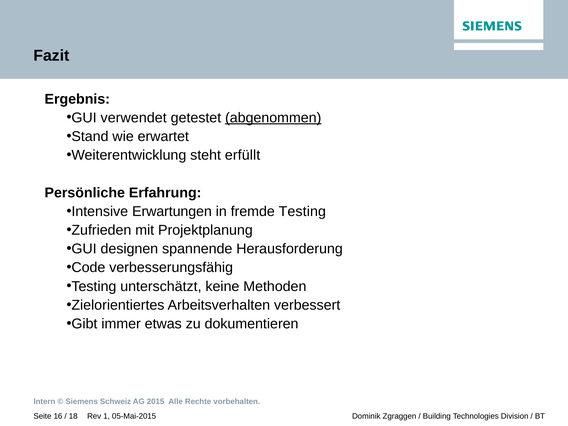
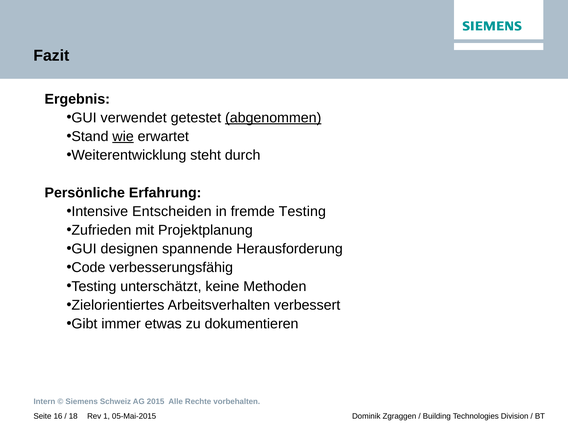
wie underline: none -> present
erfüllt: erfüllt -> durch
Erwartungen: Erwartungen -> Entscheiden
